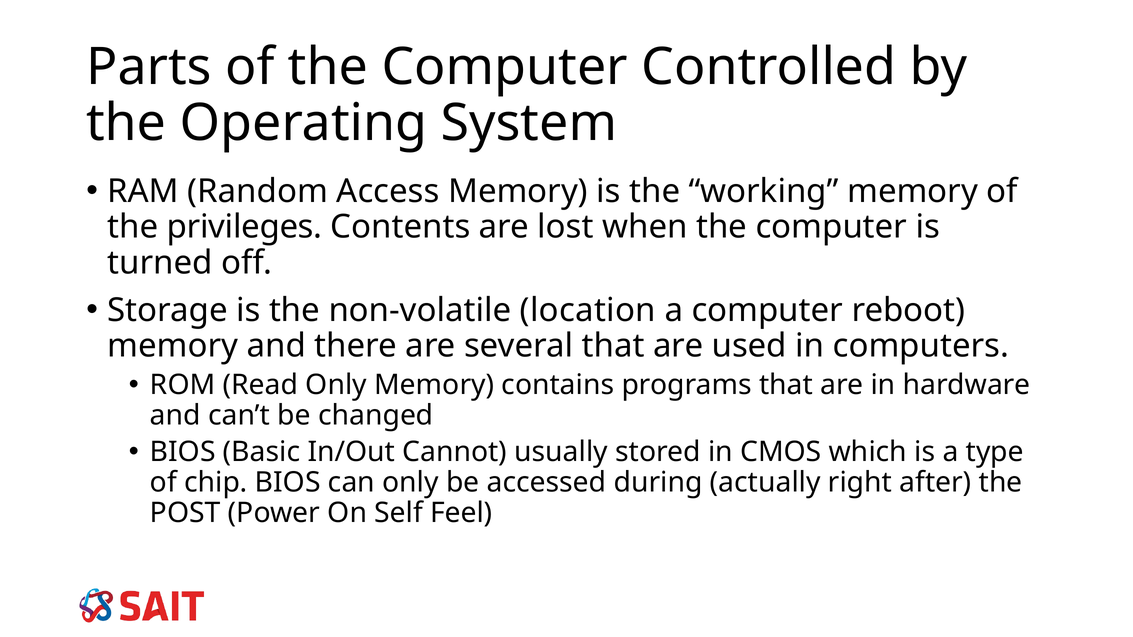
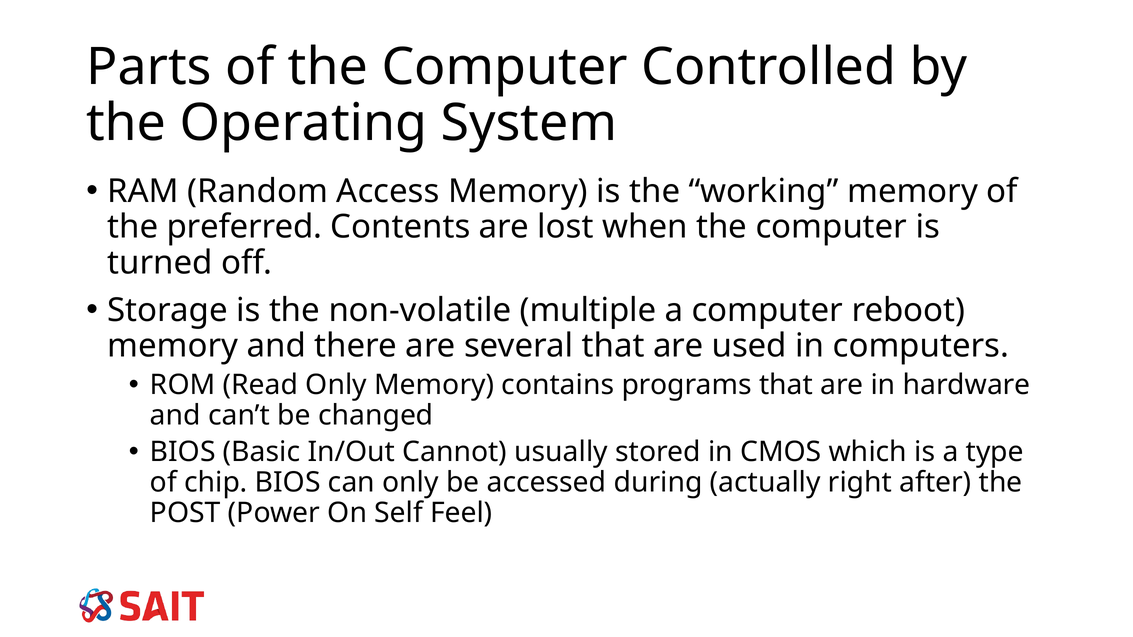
privileges: privileges -> preferred
location: location -> multiple
